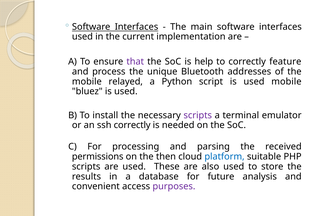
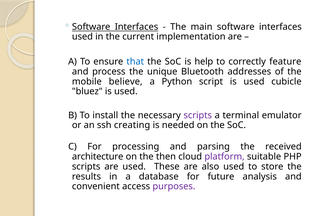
that colour: purple -> blue
relayed: relayed -> believe
used mobile: mobile -> cubicle
ssh correctly: correctly -> creating
permissions: permissions -> architecture
platform colour: blue -> purple
